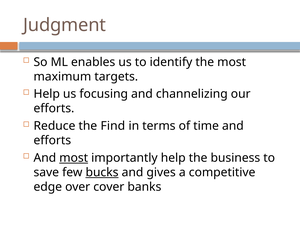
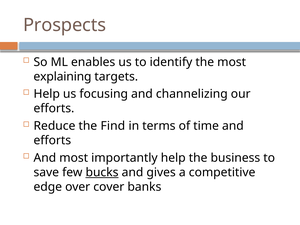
Judgment: Judgment -> Prospects
maximum: maximum -> explaining
most at (74, 158) underline: present -> none
